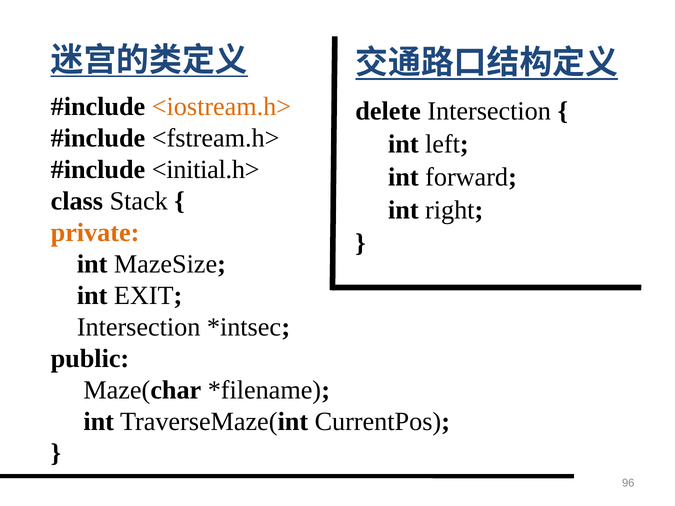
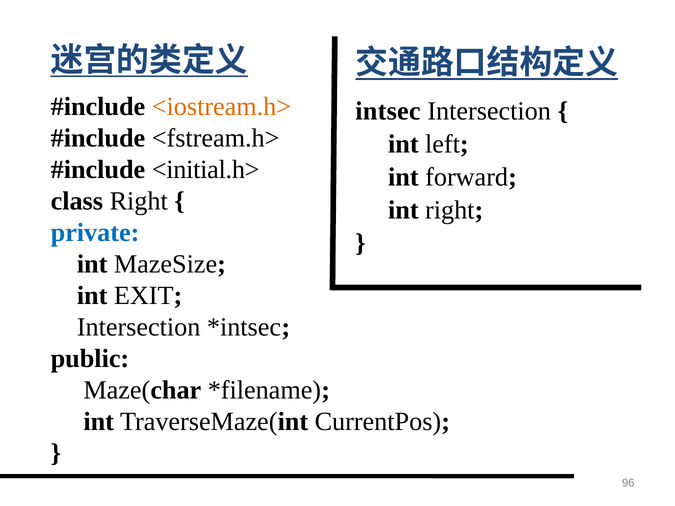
delete: delete -> intsec
class Stack: Stack -> Right
private colour: orange -> blue
